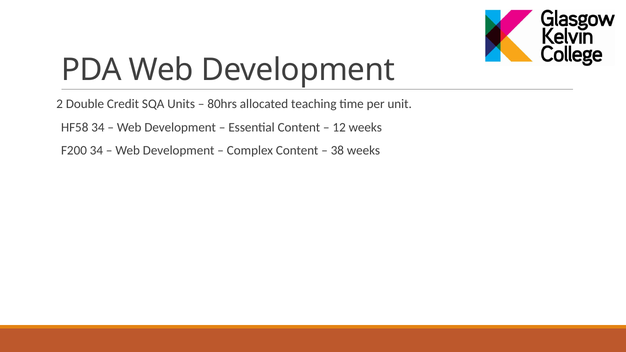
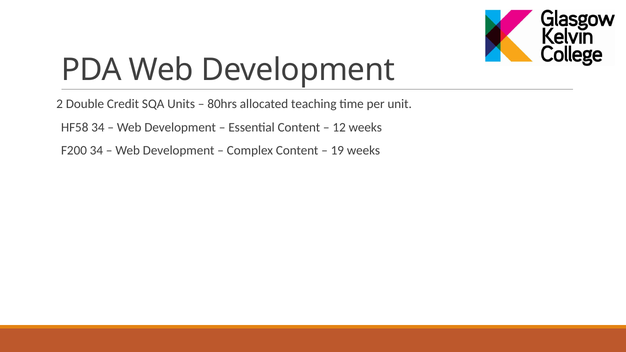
38: 38 -> 19
